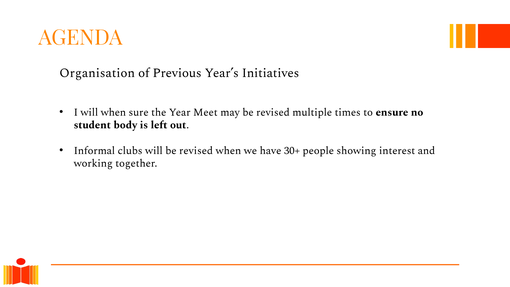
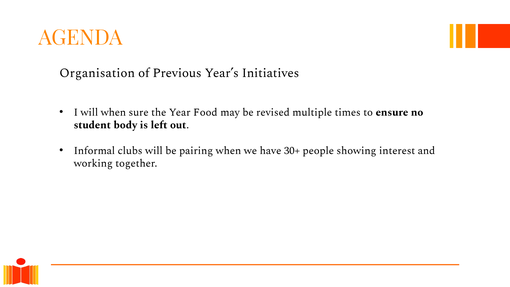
Meet: Meet -> Food
will be revised: revised -> pairing
